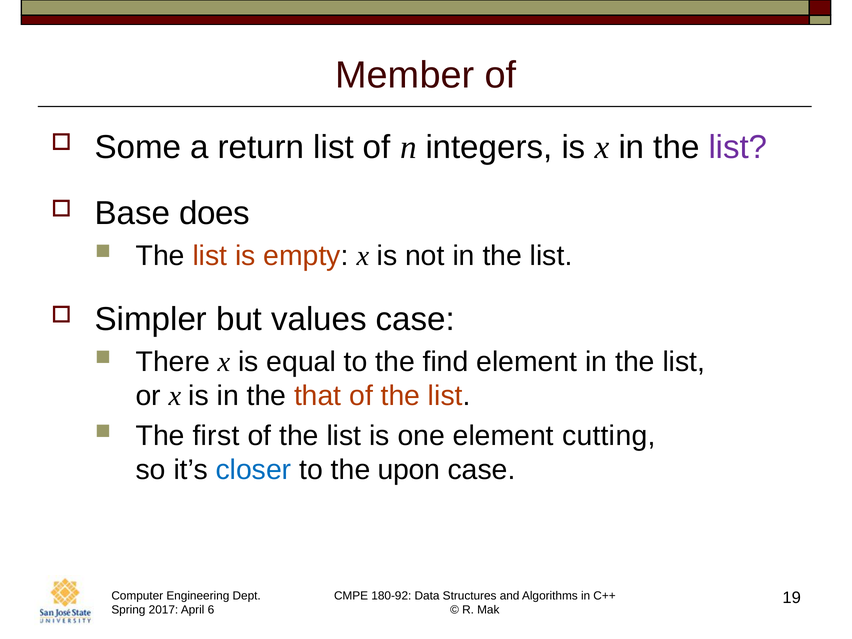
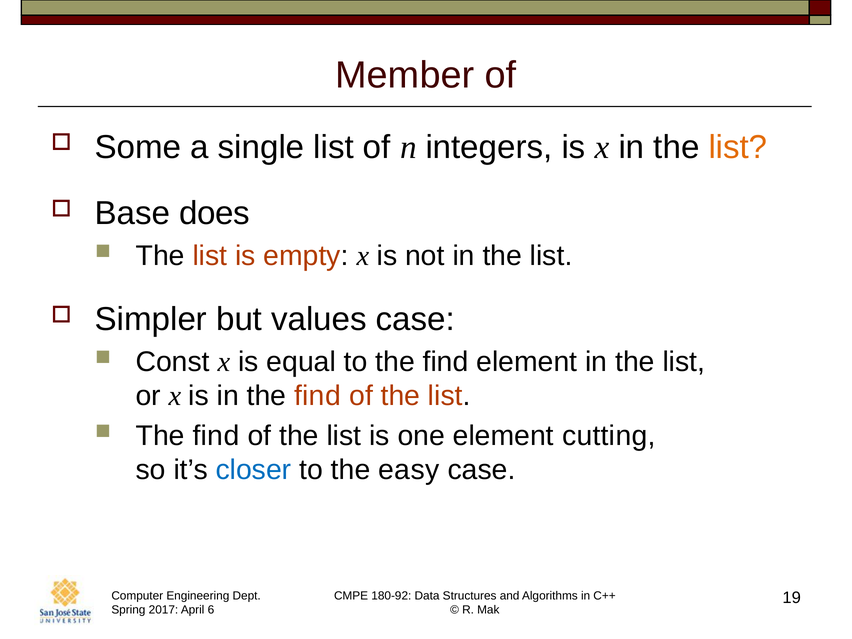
return: return -> single
list at (738, 147) colour: purple -> orange
There: There -> Const
in the that: that -> find
first at (216, 436): first -> find
upon: upon -> easy
